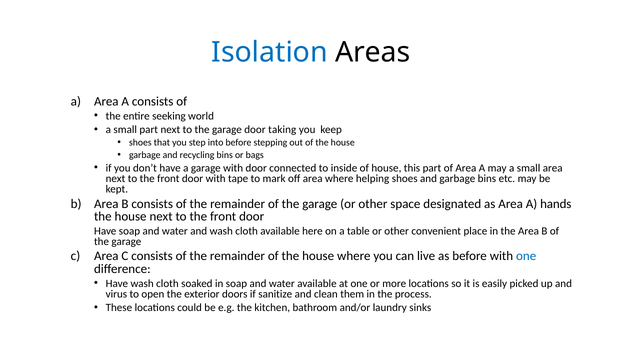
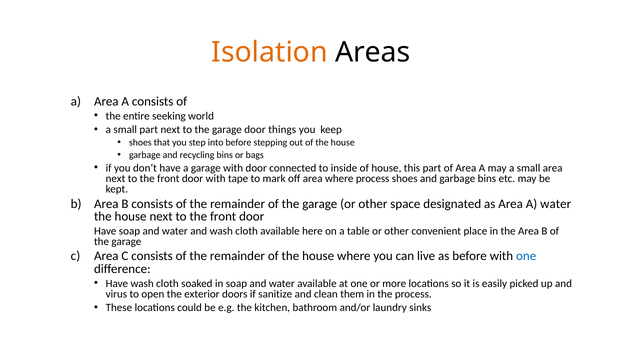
Isolation colour: blue -> orange
taking: taking -> things
where helping: helping -> process
A hands: hands -> water
